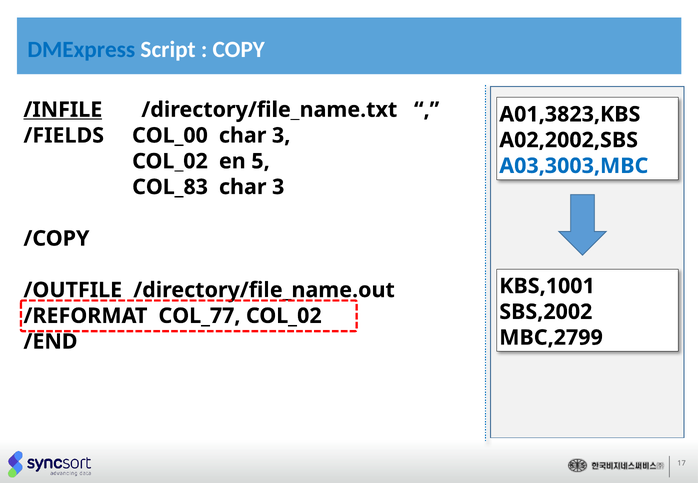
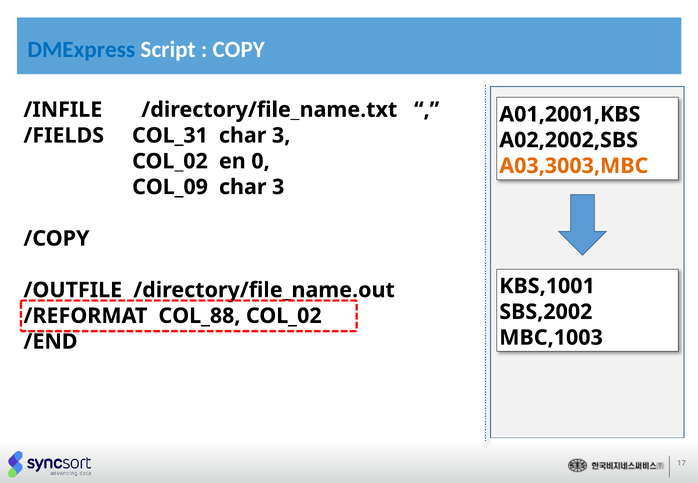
/INFILE underline: present -> none
A01,3823,KBS: A01,3823,KBS -> A01,2001,KBS
COL_00: COL_00 -> COL_31
5: 5 -> 0
A03,3003,MBC colour: blue -> orange
COL_83: COL_83 -> COL_09
COL_77: COL_77 -> COL_88
MBC,2799: MBC,2799 -> MBC,1003
